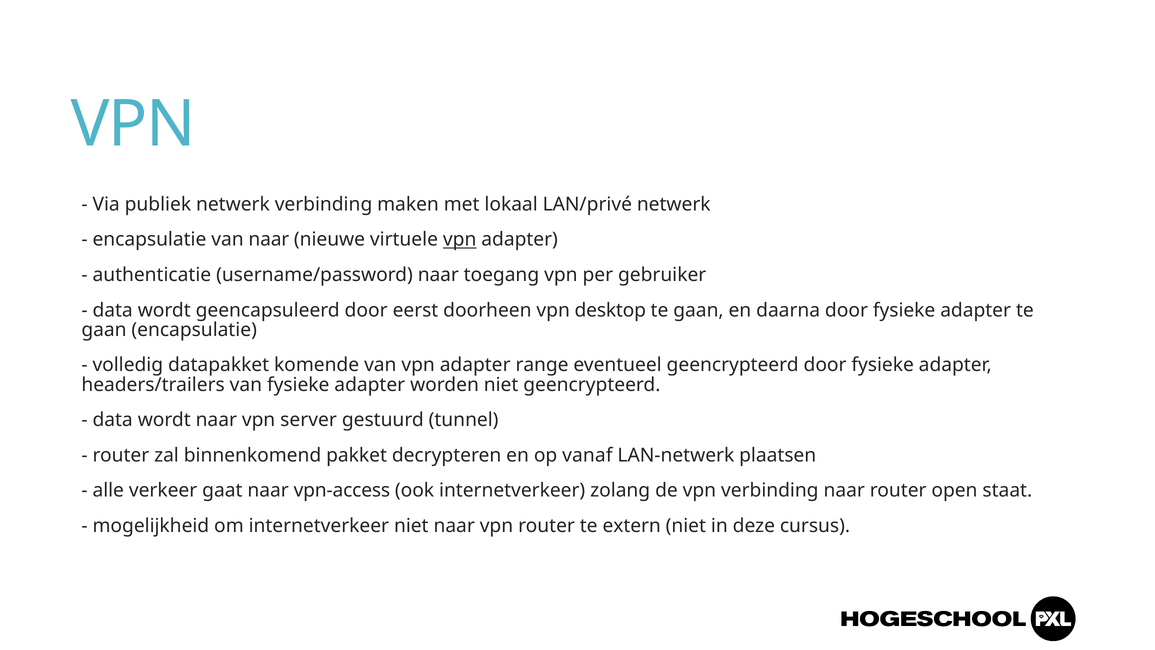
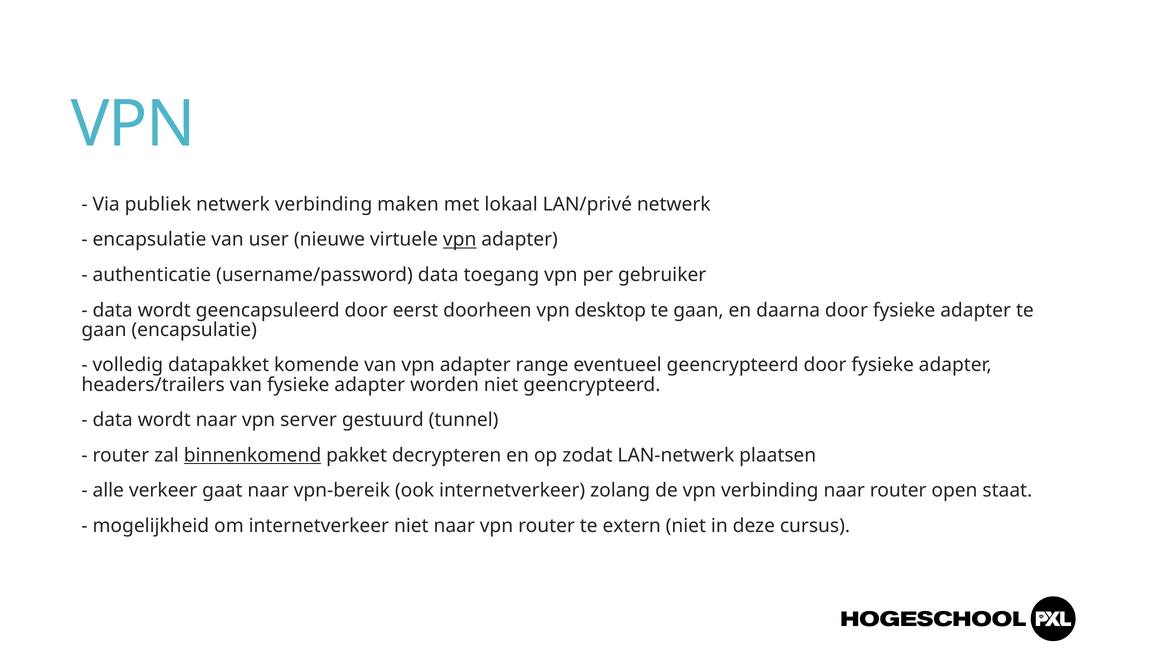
van naar: naar -> user
username/password naar: naar -> data
binnenkomend underline: none -> present
vanaf: vanaf -> zodat
vpn-access: vpn-access -> vpn-bereik
